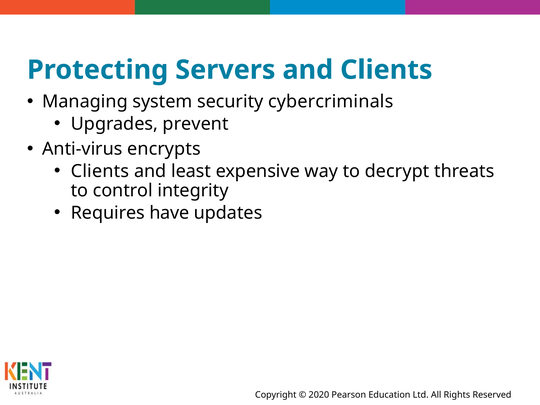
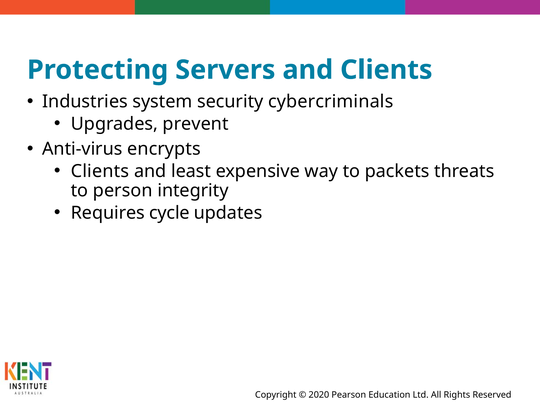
Managing: Managing -> Industries
decrypt: decrypt -> packets
control: control -> person
have: have -> cycle
